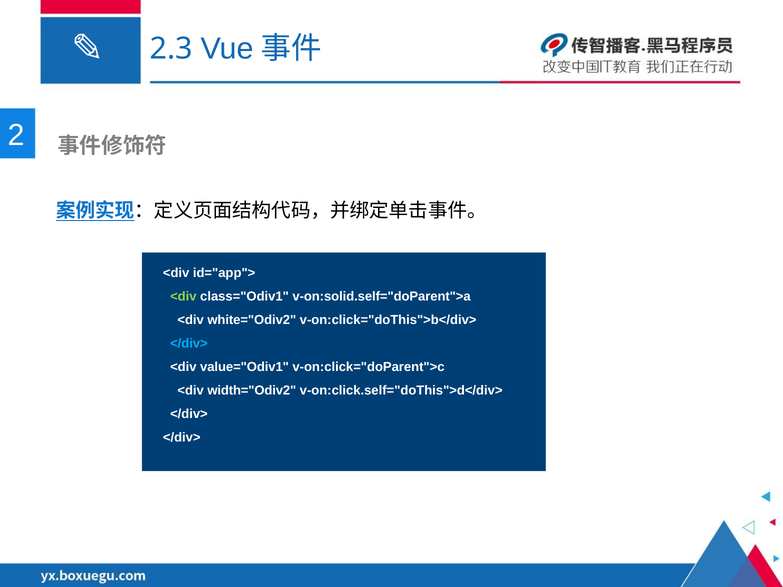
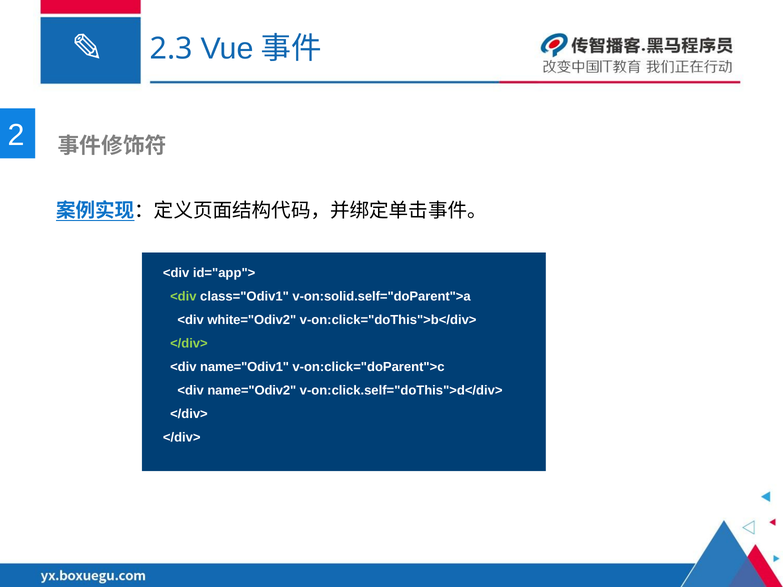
</div> at (189, 344) colour: light blue -> light green
value="Odiv1: value="Odiv1 -> name="Odiv1
width="Odiv2: width="Odiv2 -> name="Odiv2
